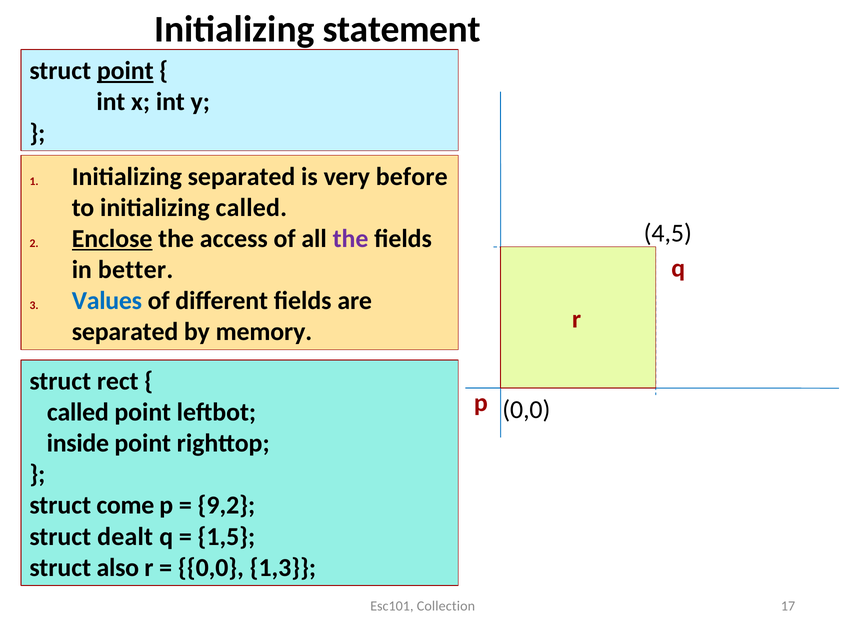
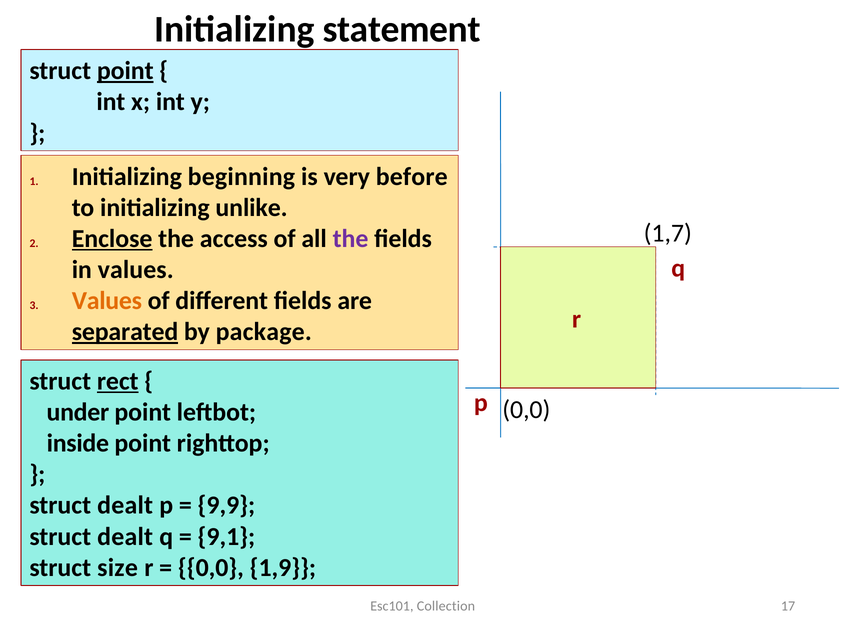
Initializing separated: separated -> beginning
initializing called: called -> unlike
4,5: 4,5 -> 1,7
in better: better -> values
Values at (107, 301) colour: blue -> orange
separated at (125, 332) underline: none -> present
memory: memory -> package
rect underline: none -> present
called at (78, 412): called -> under
come at (125, 505): come -> dealt
9,2: 9,2 -> 9,9
1,5: 1,5 -> 9,1
also: also -> size
1,3: 1,3 -> 1,9
